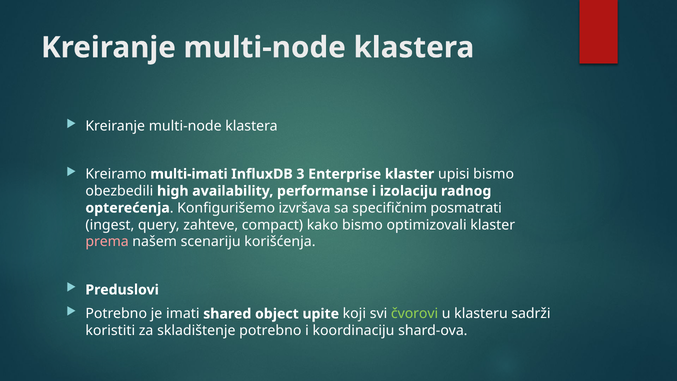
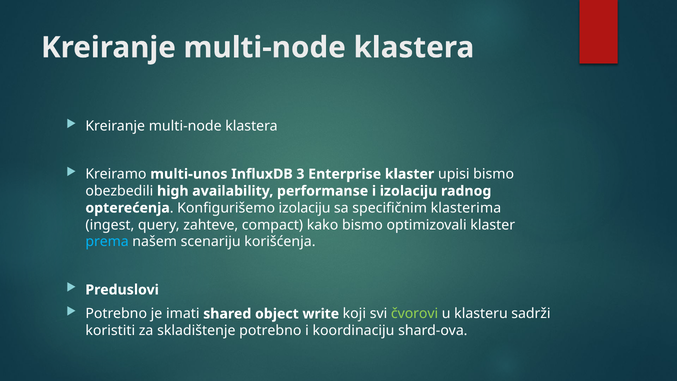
multi-imati: multi-imati -> multi-unos
Konfigurišemo izvršava: izvršava -> izolaciju
posmatrati: posmatrati -> klasterima
prema colour: pink -> light blue
upite: upite -> write
